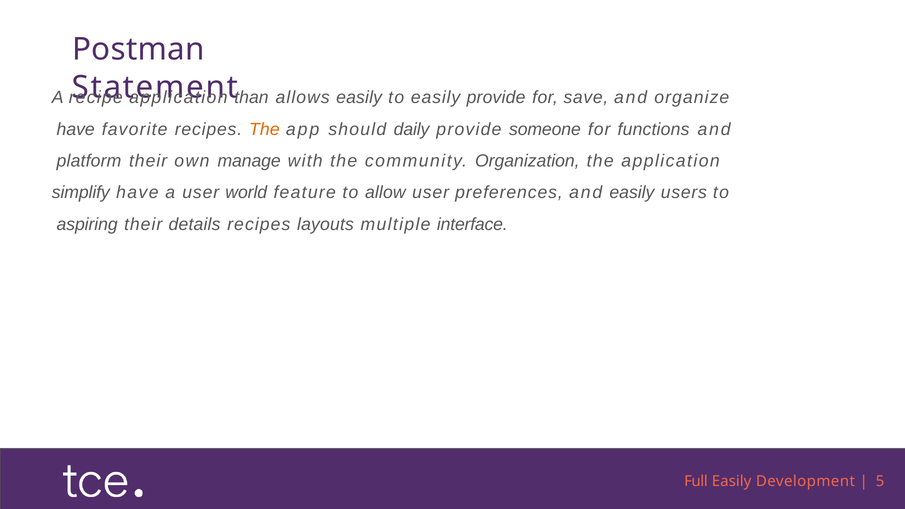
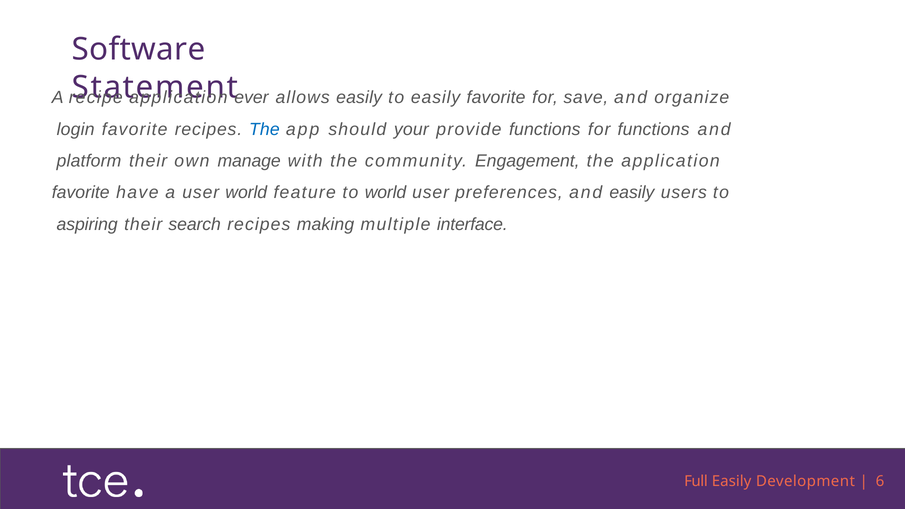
Postman: Postman -> Software
than: than -> ever
easily provide: provide -> favorite
have at (76, 129): have -> login
The at (264, 129) colour: orange -> blue
daily: daily -> your
provide someone: someone -> functions
Organization: Organization -> Engagement
simplify at (81, 193): simplify -> favorite
to allow: allow -> world
details: details -> search
layouts: layouts -> making
5: 5 -> 6
